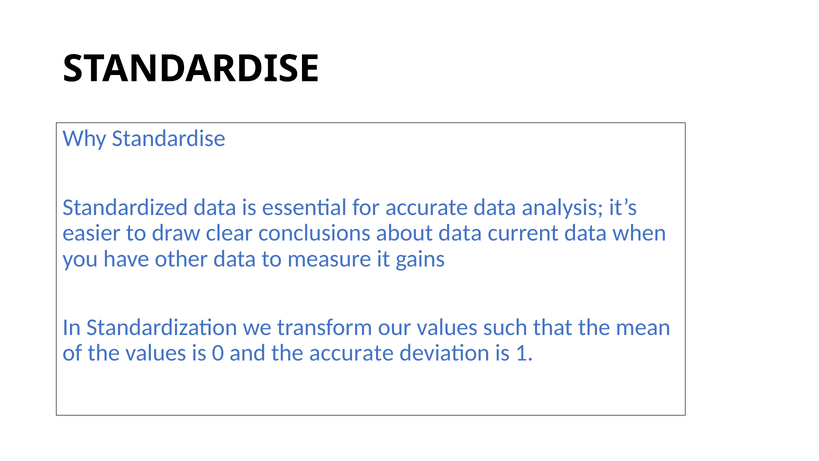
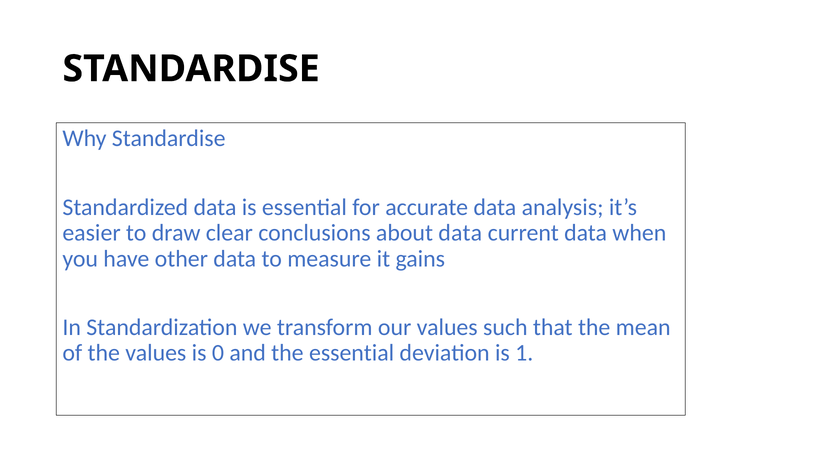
the accurate: accurate -> essential
